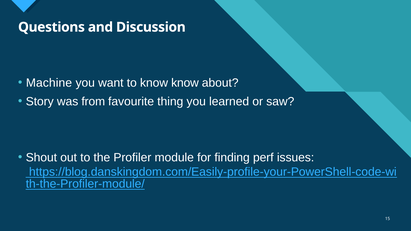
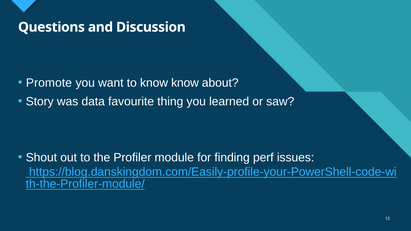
Machine: Machine -> Promote
from: from -> data
